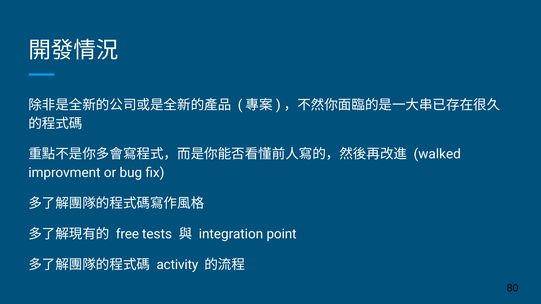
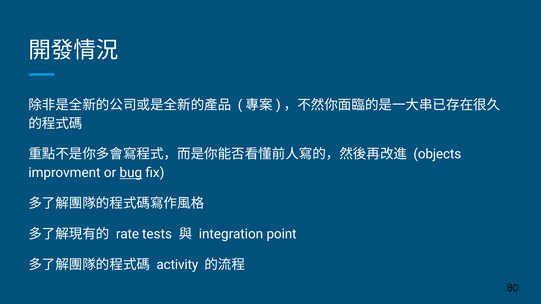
walked: walked -> objects
bug underline: none -> present
free: free -> rate
